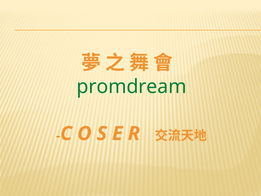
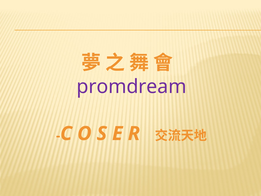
promdream colour: green -> purple
